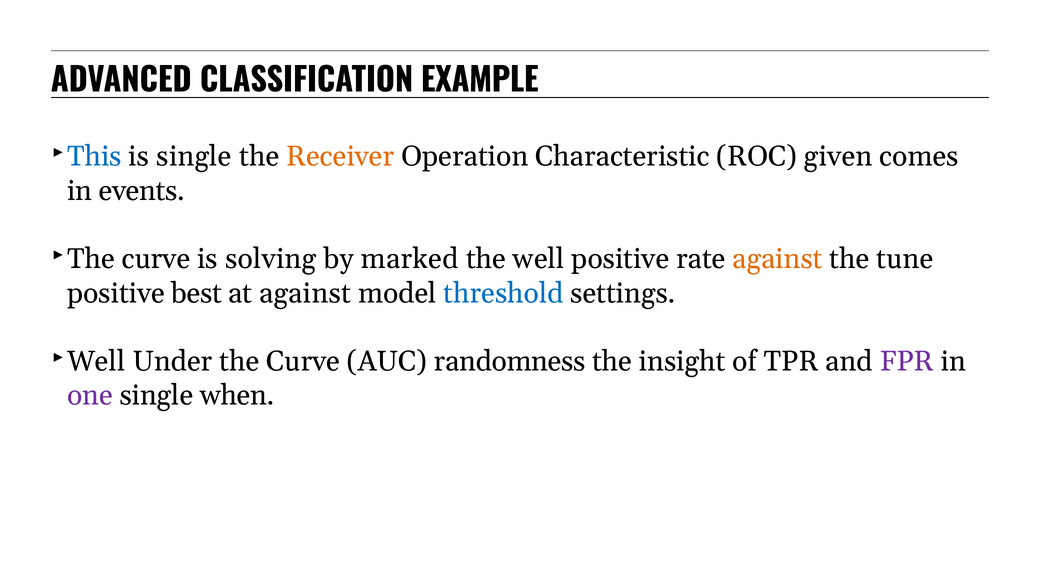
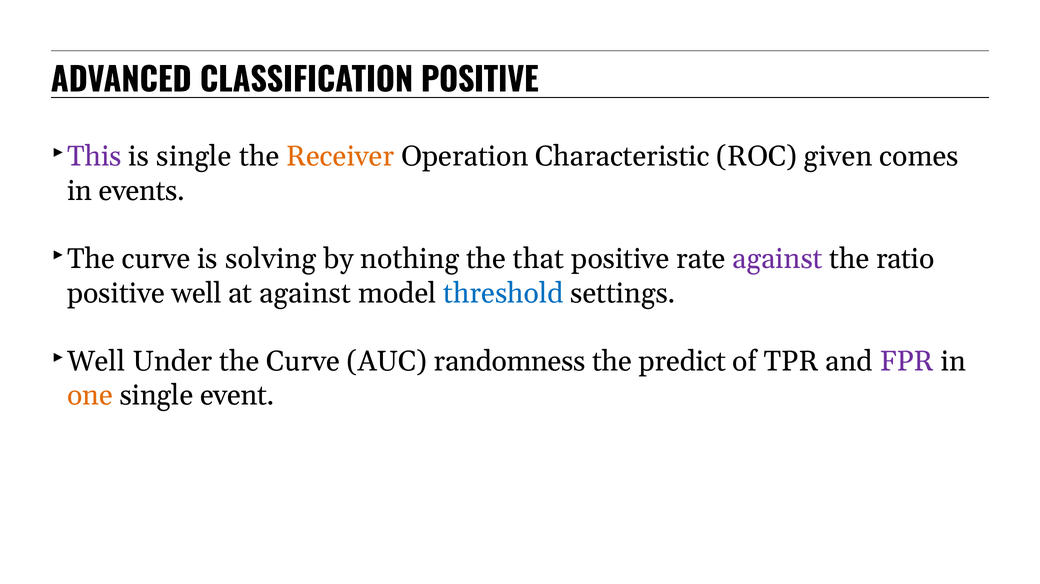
CLASSIFICATION EXAMPLE: EXAMPLE -> POSITIVE
This colour: blue -> purple
marked: marked -> nothing
the well: well -> that
against at (777, 259) colour: orange -> purple
tune: tune -> ratio
positive best: best -> well
insight: insight -> predict
one colour: purple -> orange
when: when -> event
